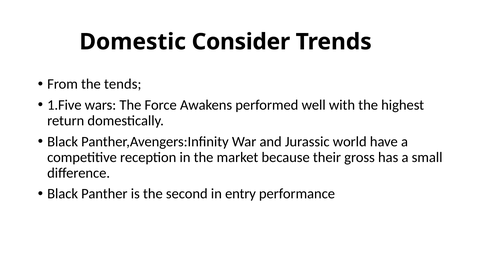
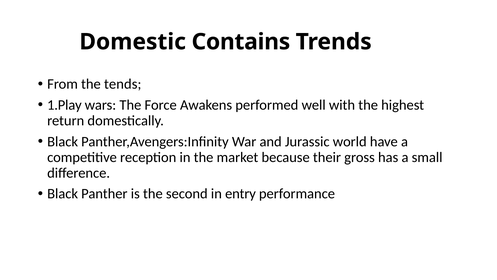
Consider: Consider -> Contains
1.Five: 1.Five -> 1.Play
